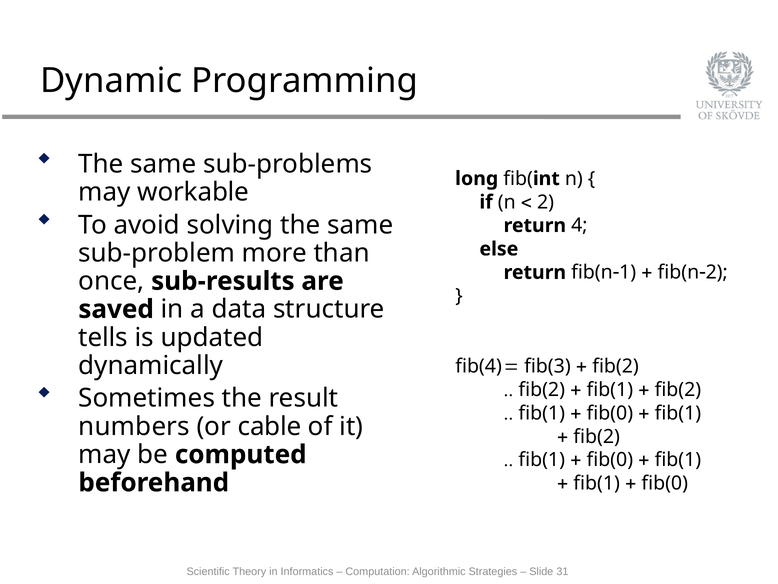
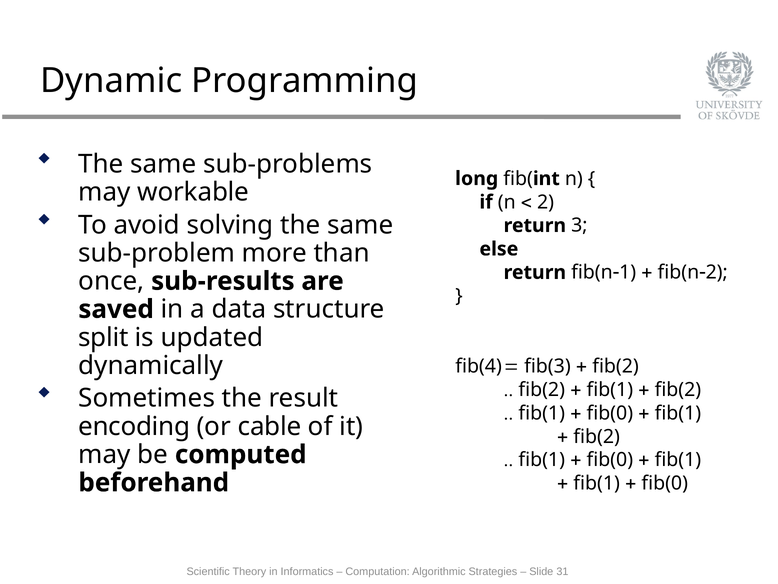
4: 4 -> 3
tells: tells -> split
numbers: numbers -> encoding
